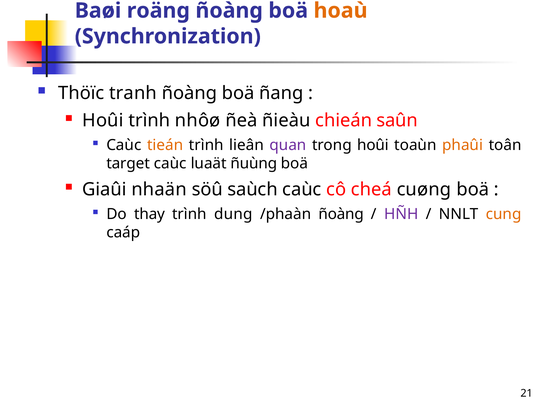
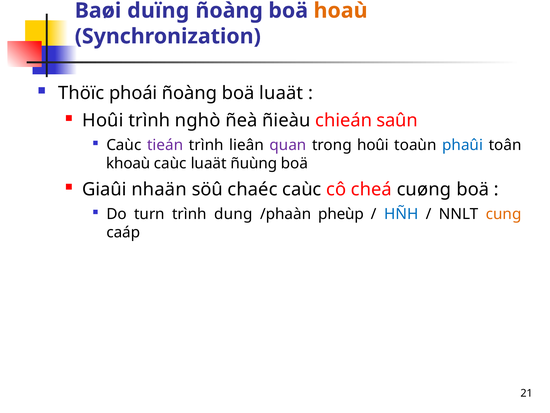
roäng: roäng -> duïng
tranh: tranh -> phoái
boä ñang: ñang -> luaät
nhôø: nhôø -> nghò
tieán colour: orange -> purple
phaûi colour: orange -> blue
target: target -> khoaù
saùch: saùch -> chaéc
thay: thay -> turn
/phaàn ñoàng: ñoàng -> pheùp
HÑH colour: purple -> blue
